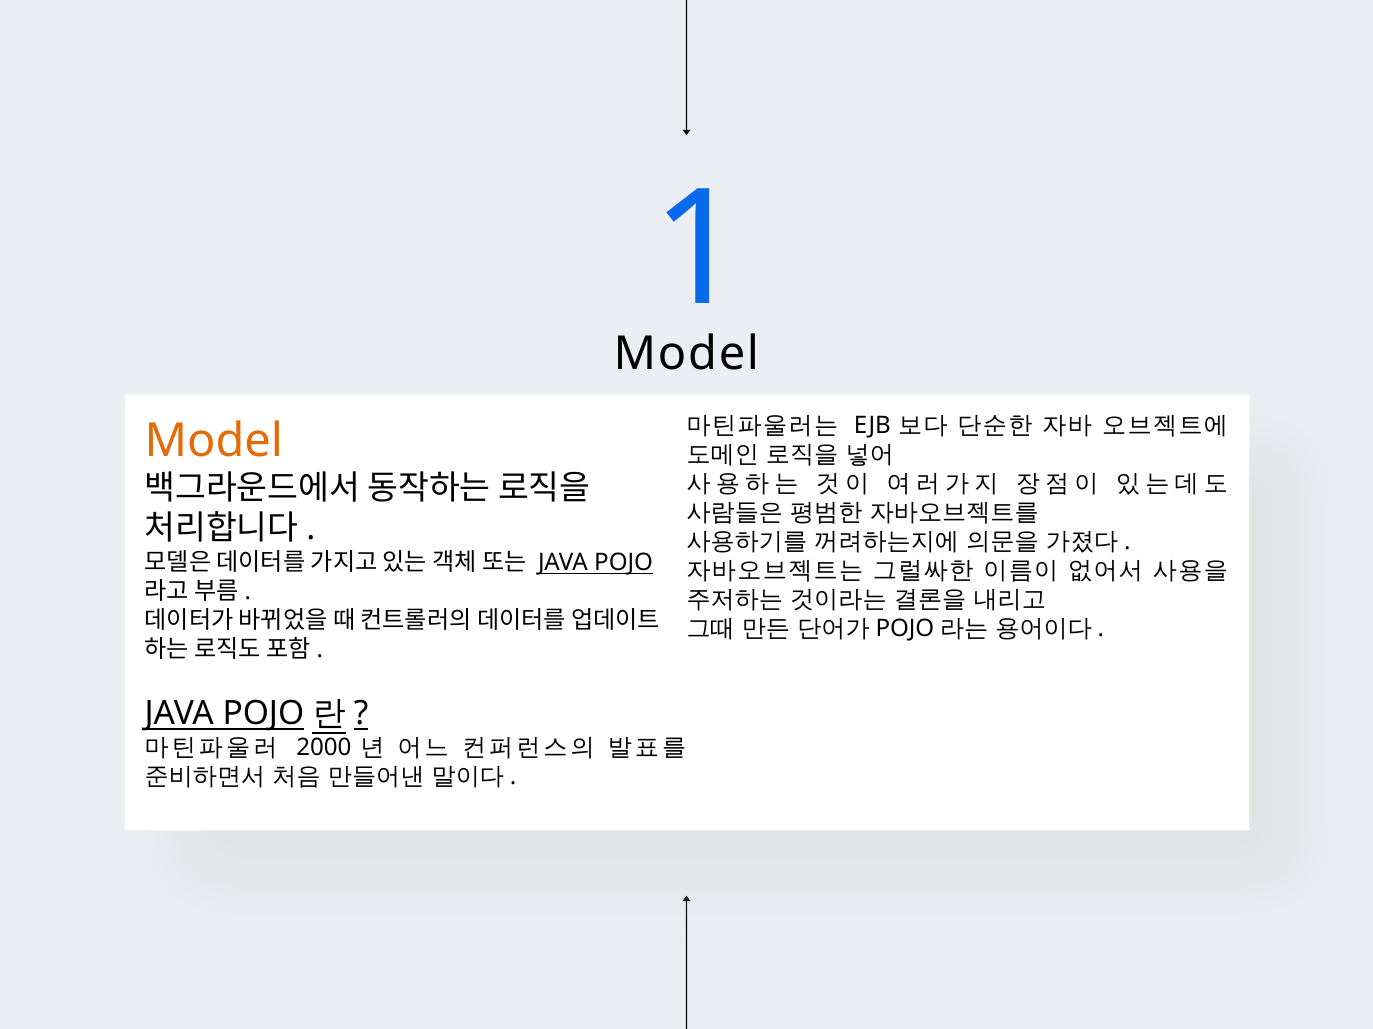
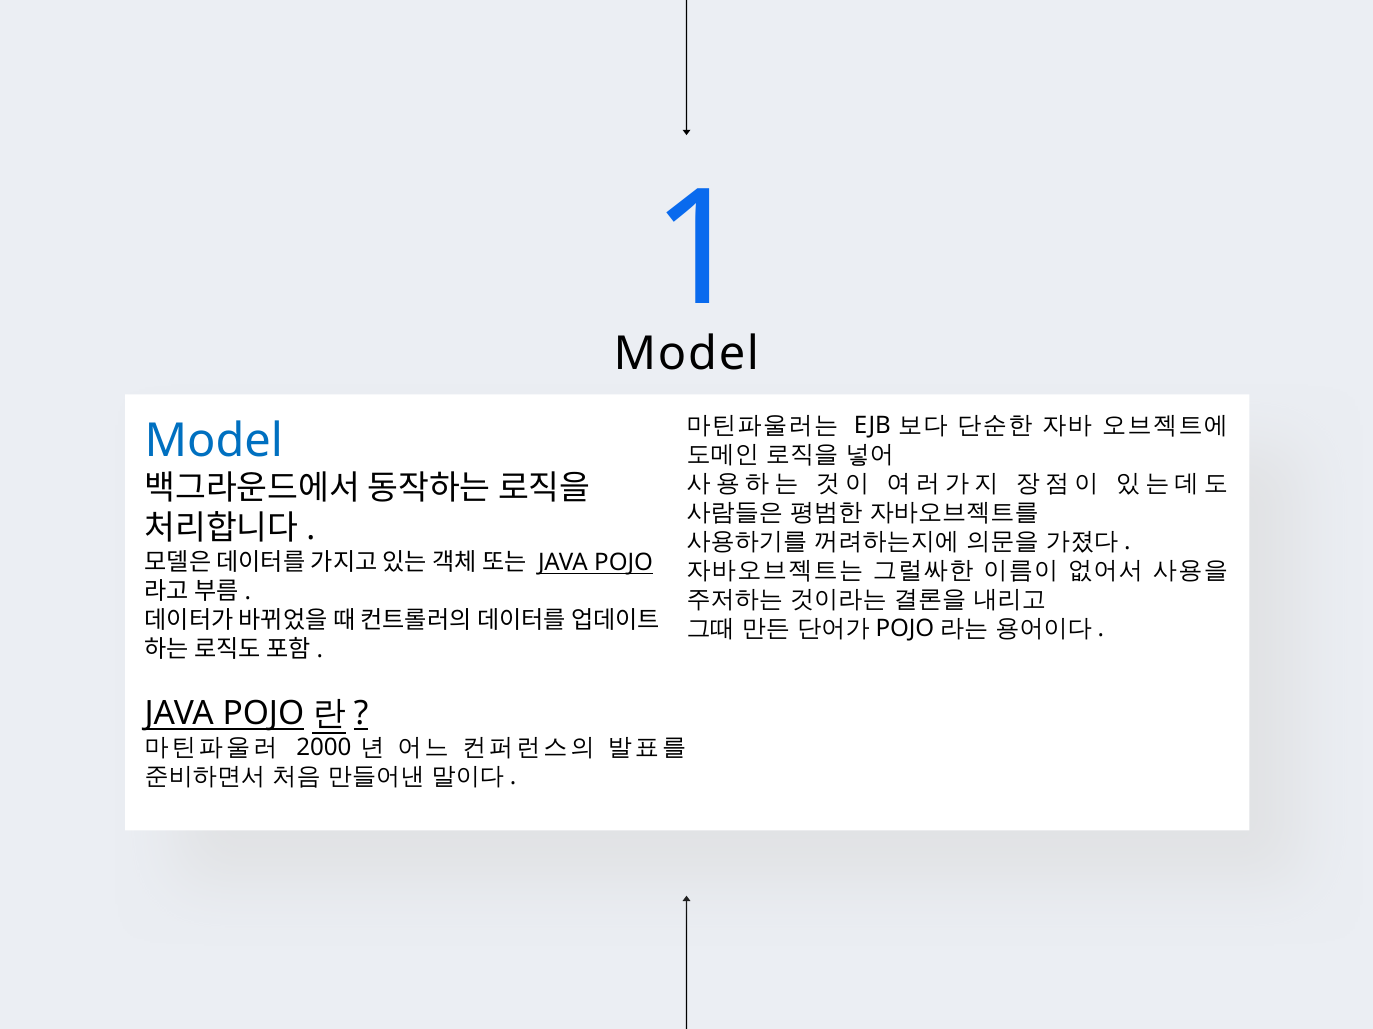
Model at (214, 441) colour: orange -> blue
